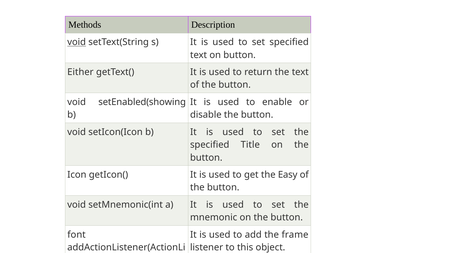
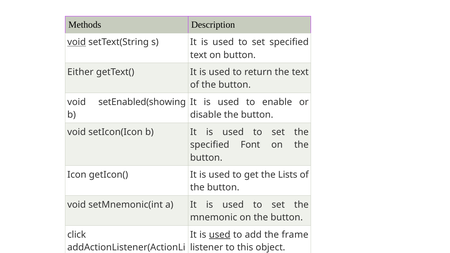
Title: Title -> Font
Easy: Easy -> Lists
font: font -> click
used at (220, 235) underline: none -> present
